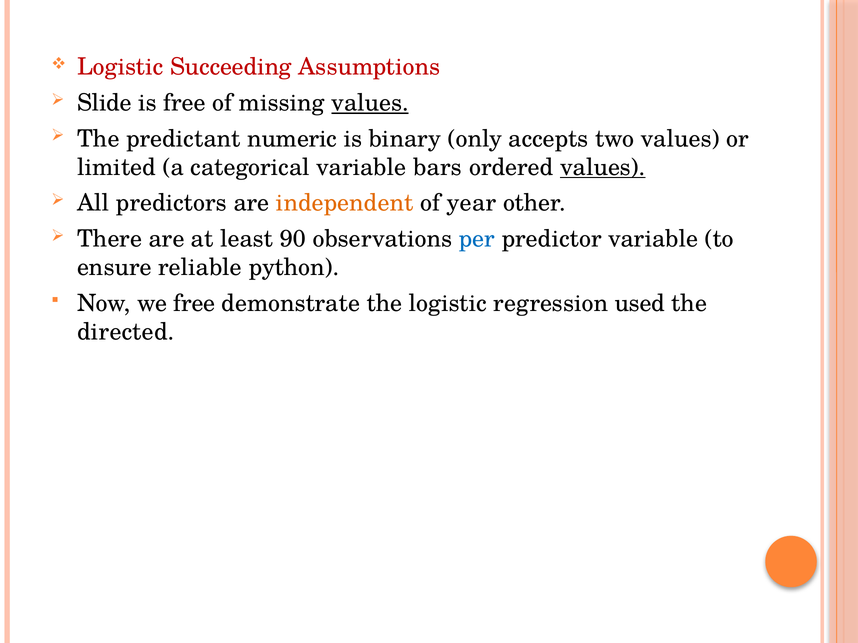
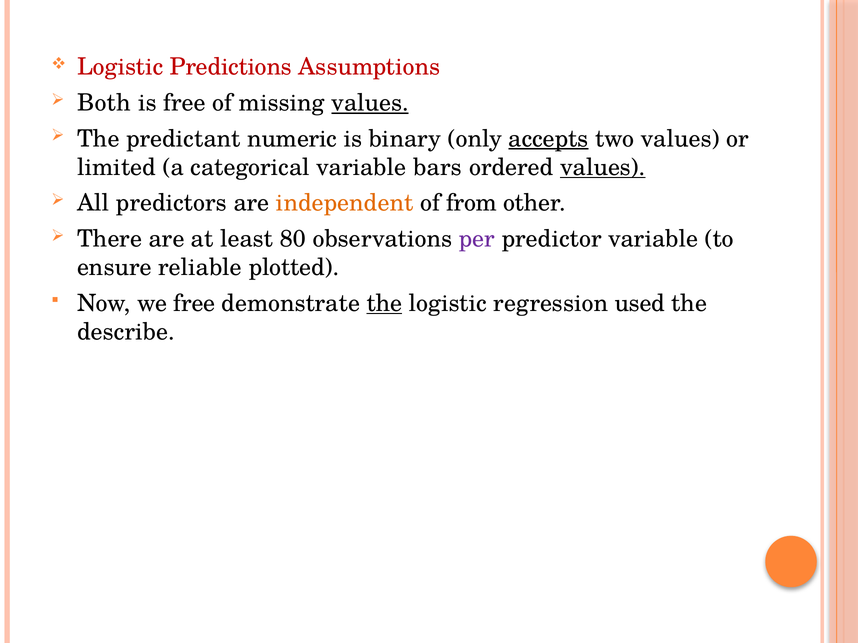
Succeeding: Succeeding -> Predictions
Slide: Slide -> Both
accepts underline: none -> present
year: year -> from
90: 90 -> 80
per colour: blue -> purple
python: python -> plotted
the at (384, 303) underline: none -> present
directed: directed -> describe
